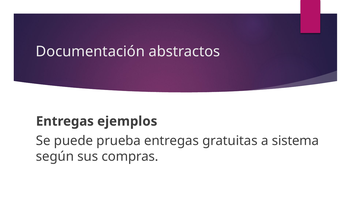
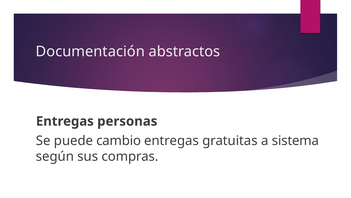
ejemplos: ejemplos -> personas
prueba: prueba -> cambio
